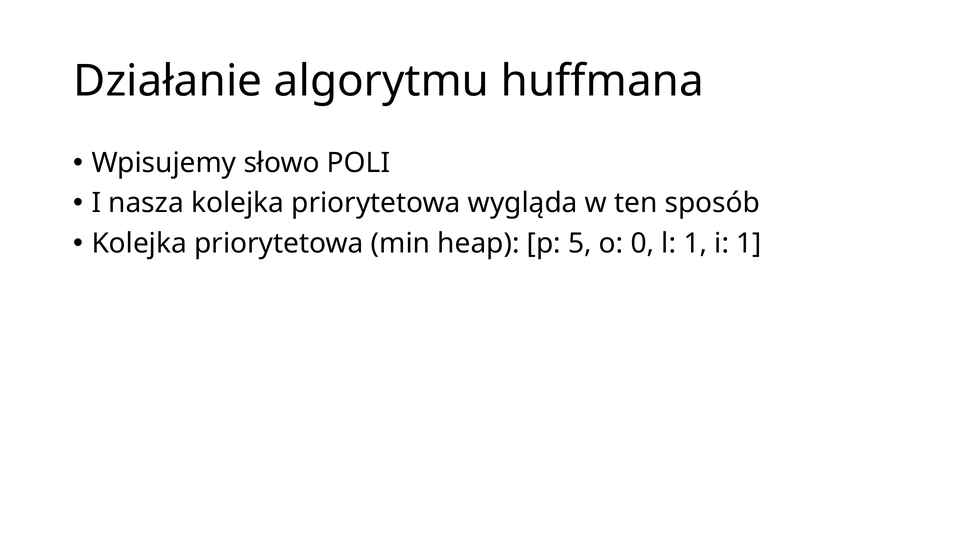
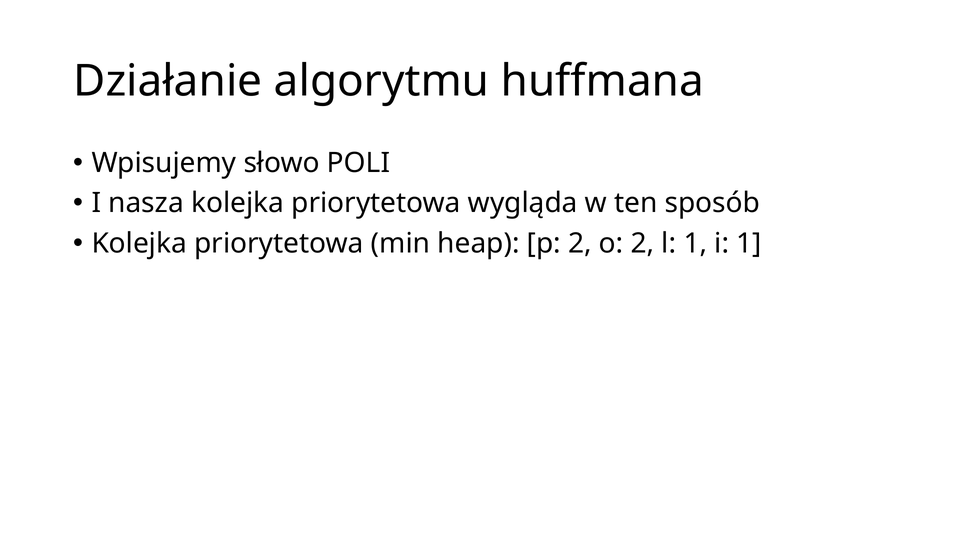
p 5: 5 -> 2
o 0: 0 -> 2
